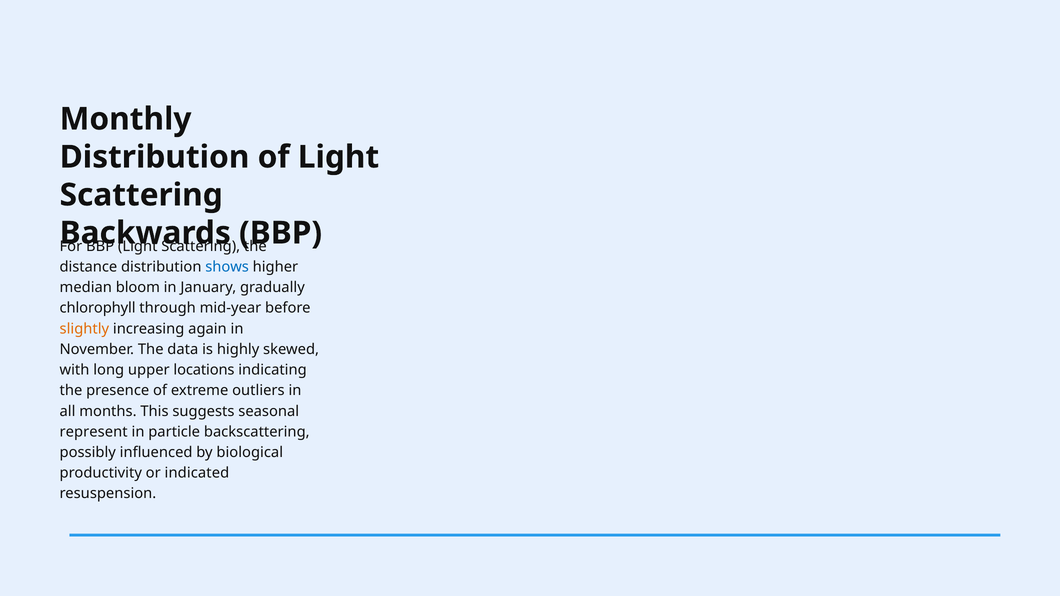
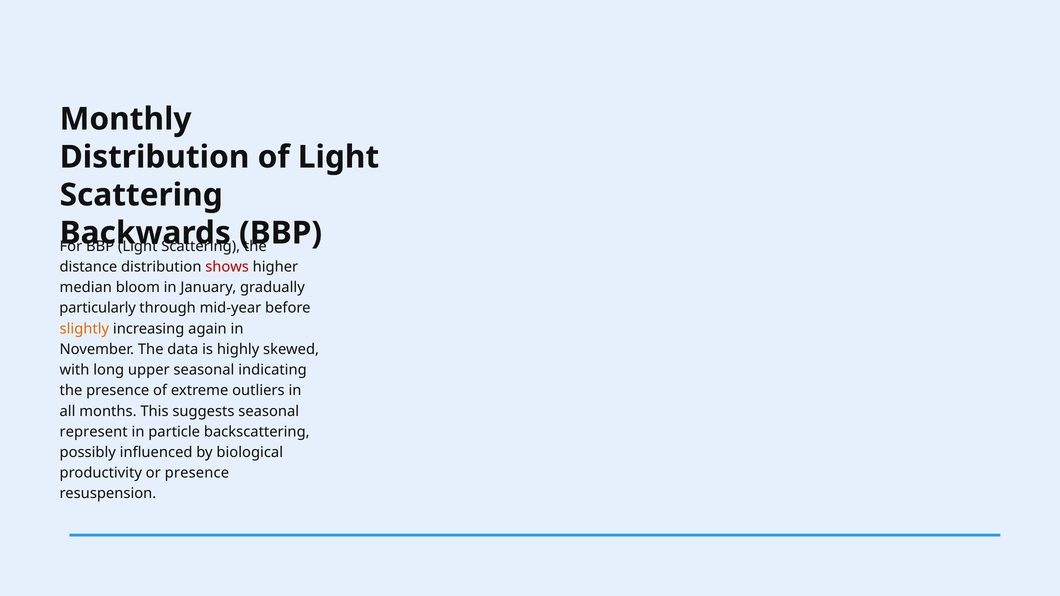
shows colour: blue -> red
chlorophyll: chlorophyll -> particularly
upper locations: locations -> seasonal
or indicated: indicated -> presence
